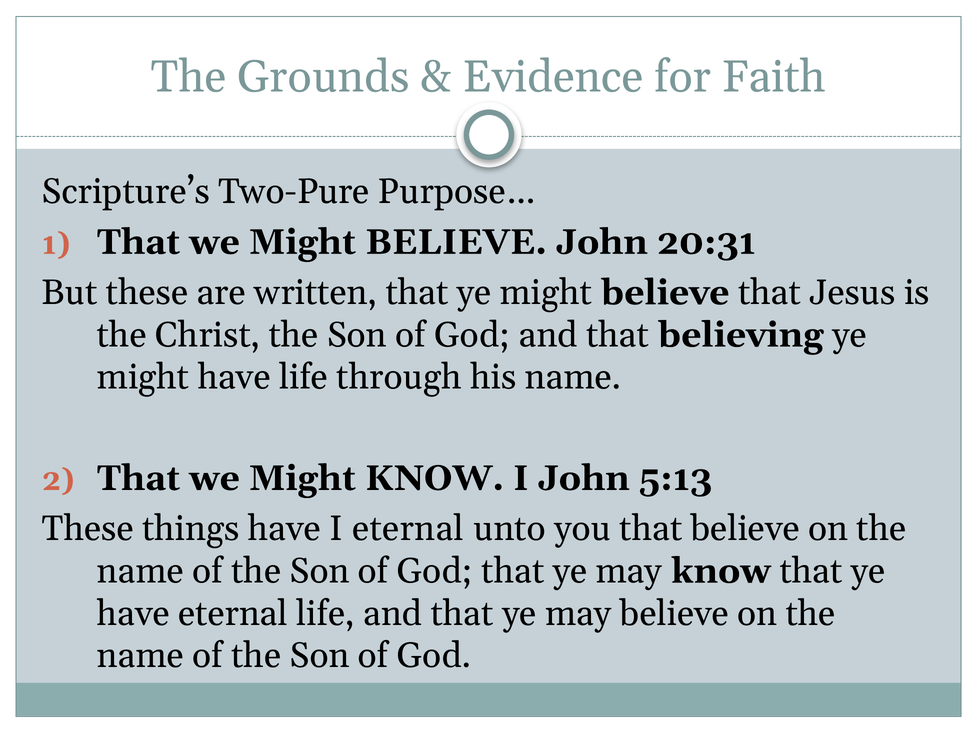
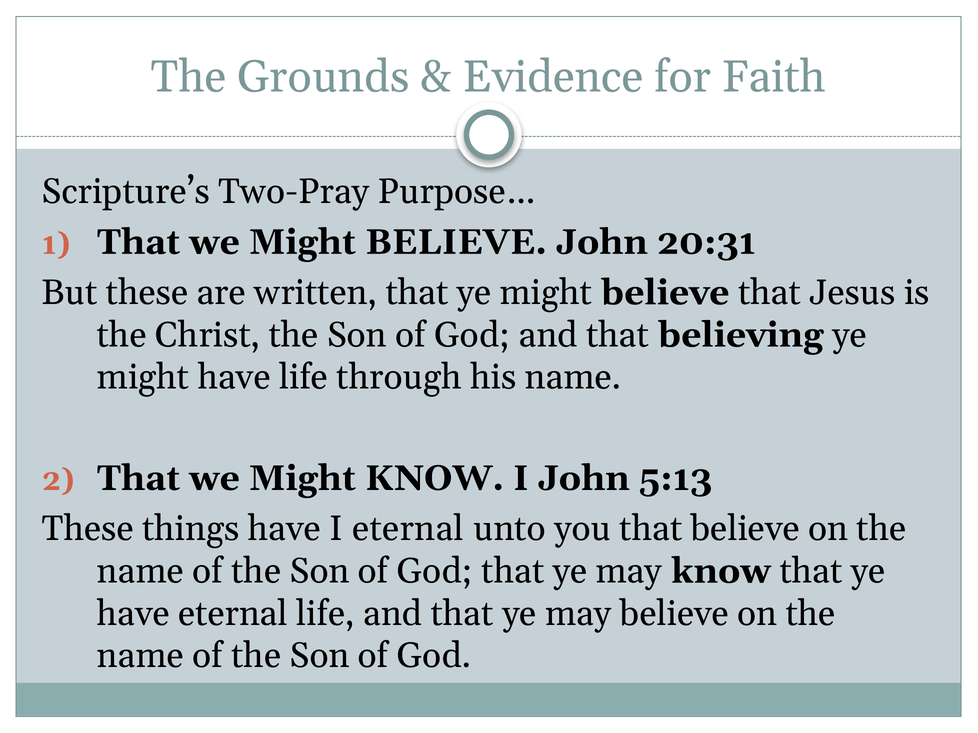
Two-Pure: Two-Pure -> Two-Pray
